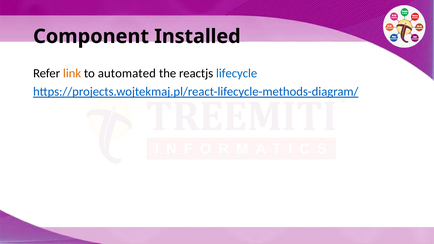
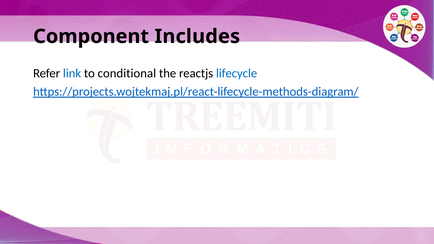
Installed: Installed -> Includes
link colour: orange -> blue
automated: automated -> conditional
